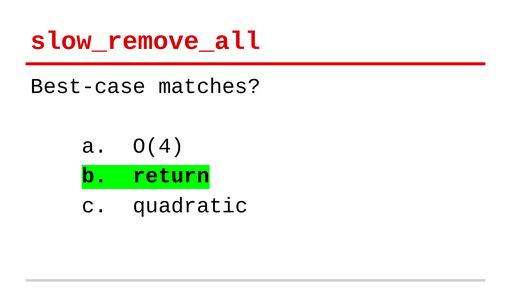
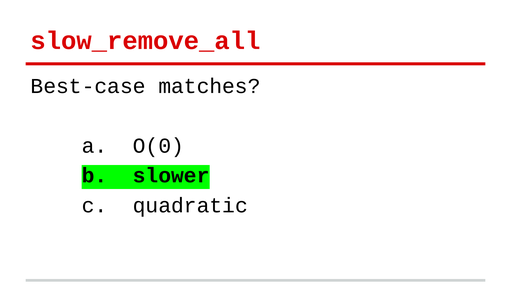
O(4: O(4 -> O(0
return: return -> slower
